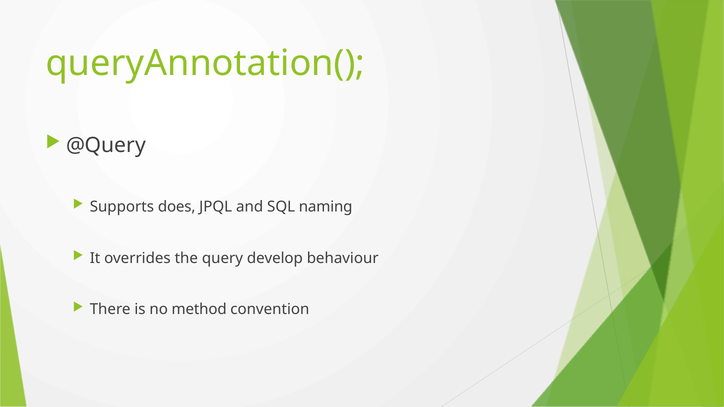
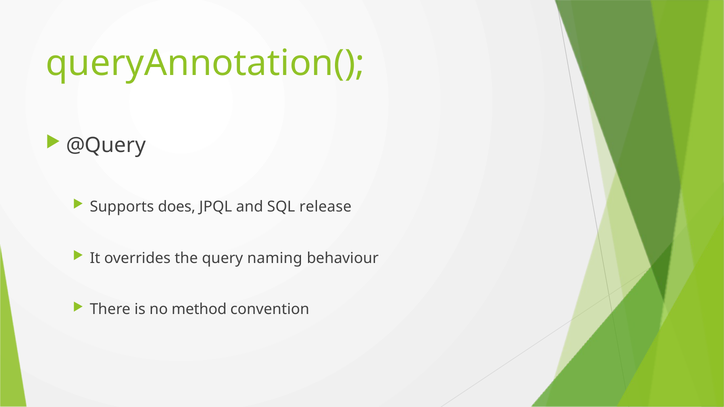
naming: naming -> release
develop: develop -> naming
